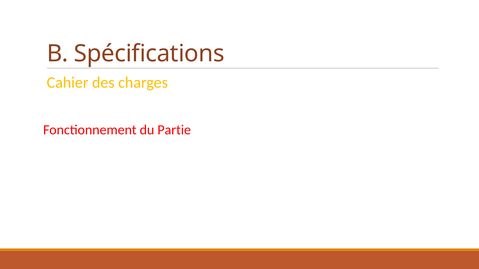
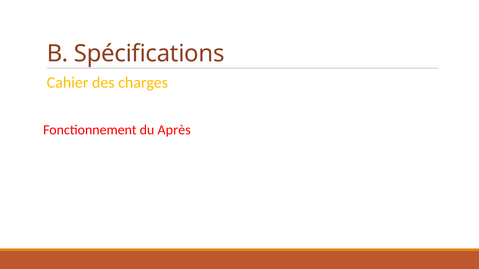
Partie: Partie -> Après
